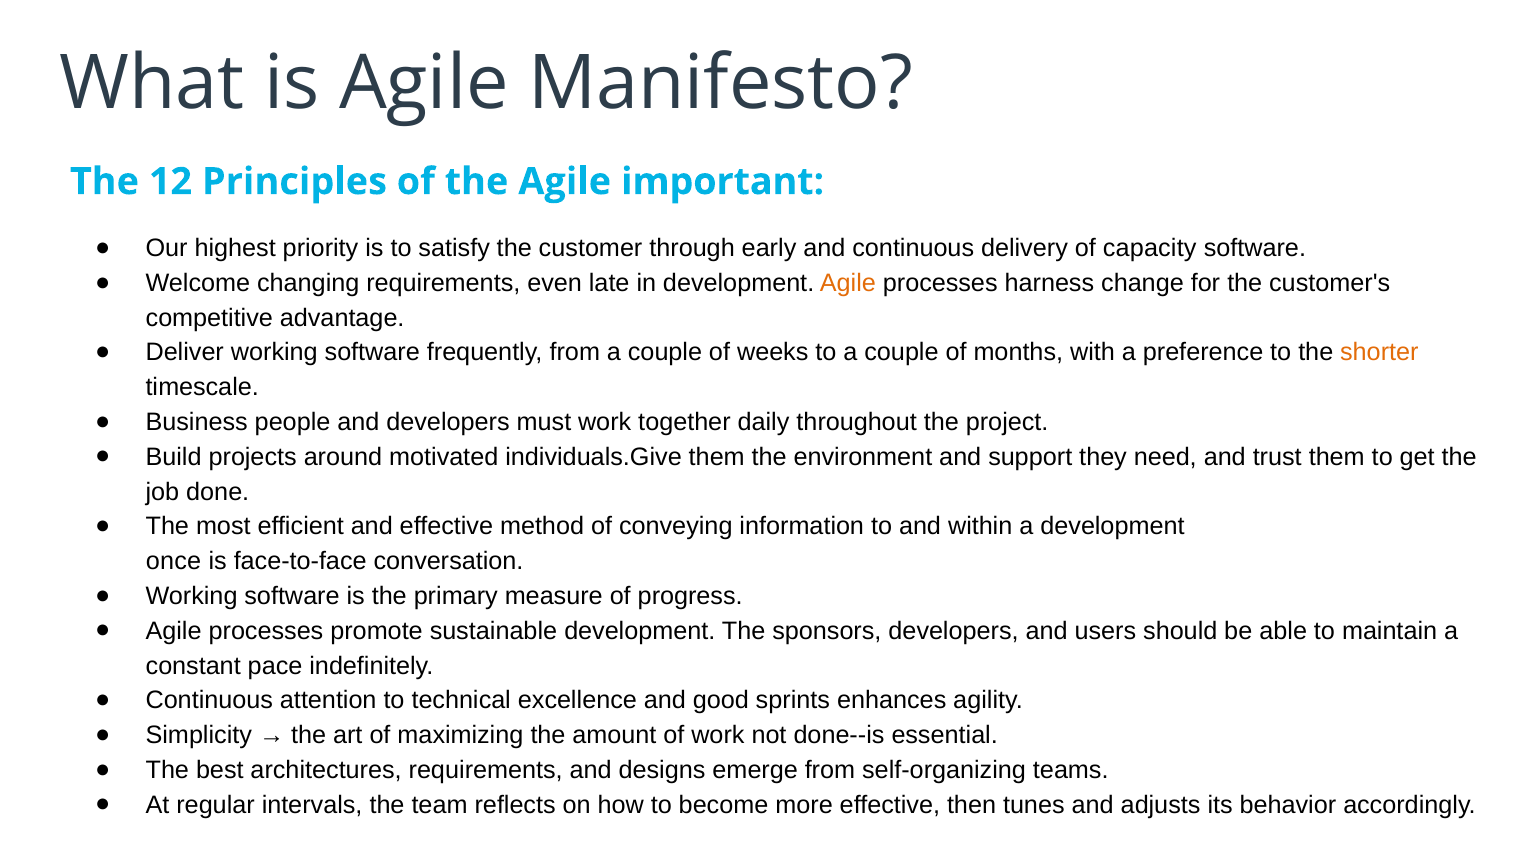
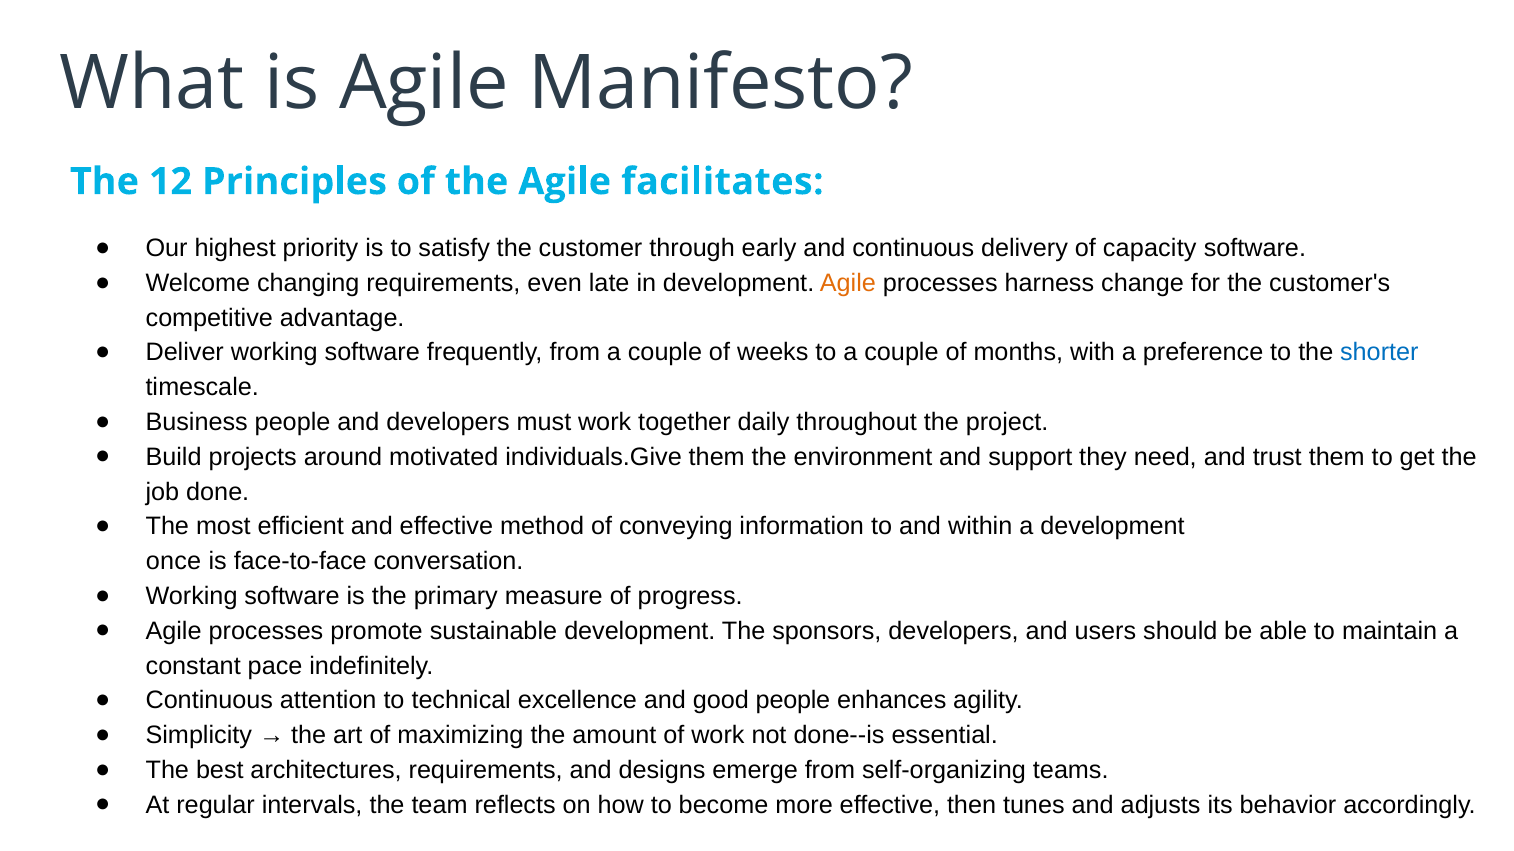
important: important -> facilitates
shorter colour: orange -> blue
good sprints: sprints -> people
